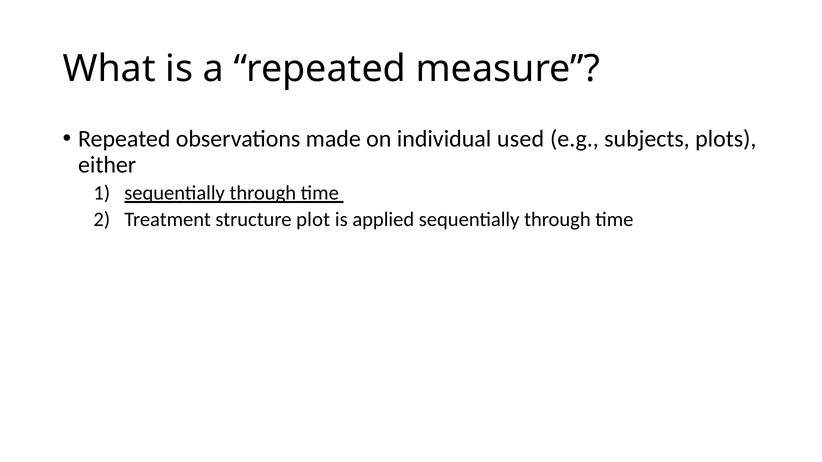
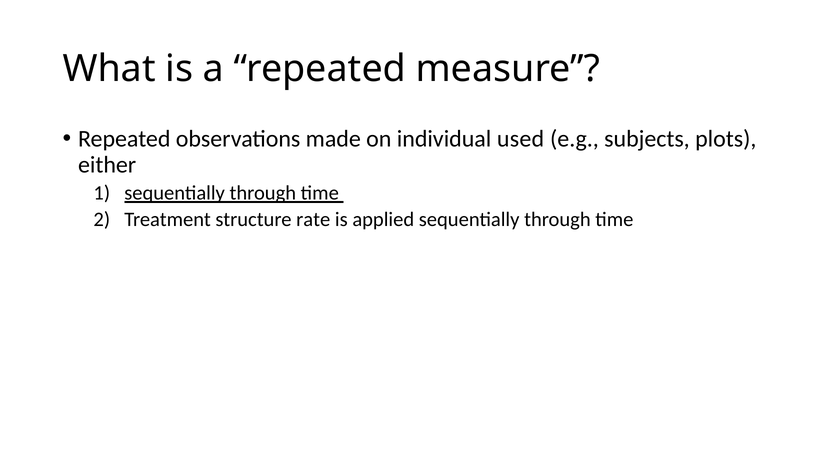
plot: plot -> rate
